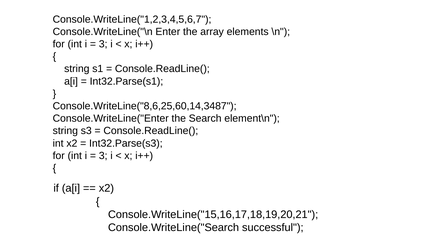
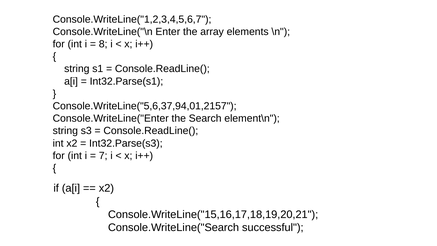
3 at (103, 44): 3 -> 8
Console.WriteLine("8,6,25,60,14,3487: Console.WriteLine("8,6,25,60,14,3487 -> Console.WriteLine("5,6,37,94,01,2157
3 at (103, 156): 3 -> 7
